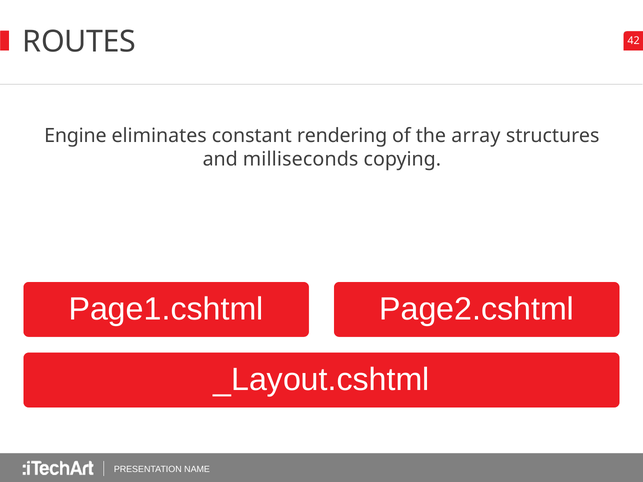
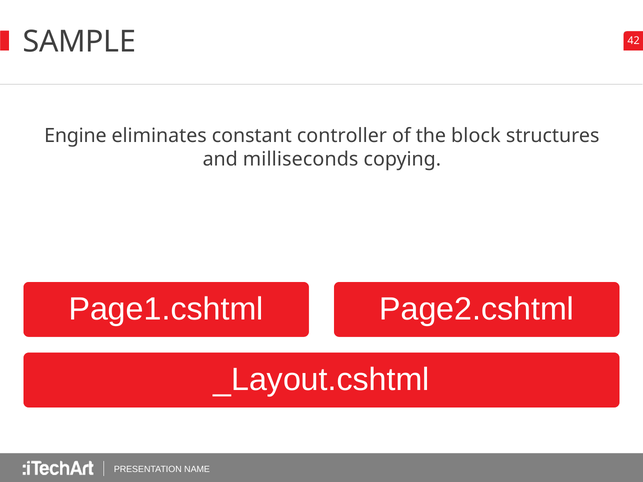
ROUTES: ROUTES -> SAMPLE
rendering: rendering -> controller
array: array -> block
